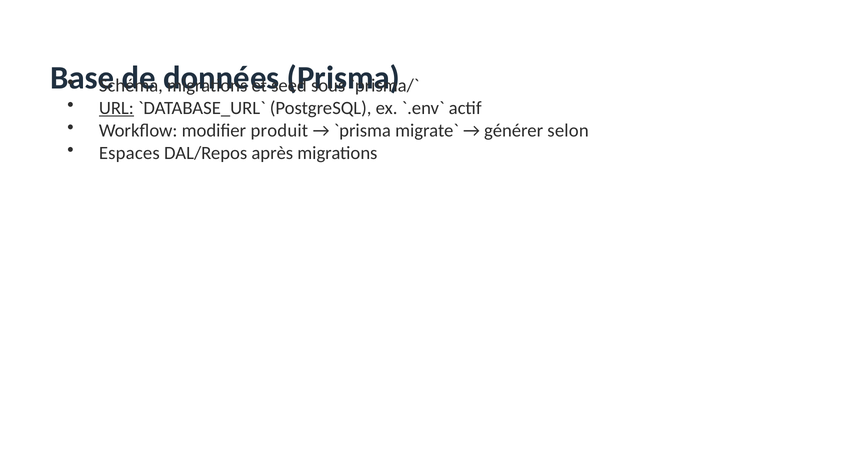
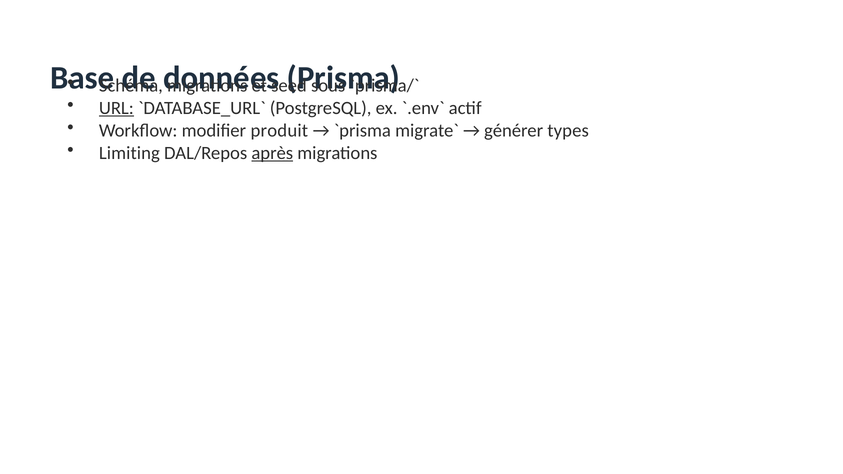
selon: selon -> types
Espaces: Espaces -> Limiting
après underline: none -> present
